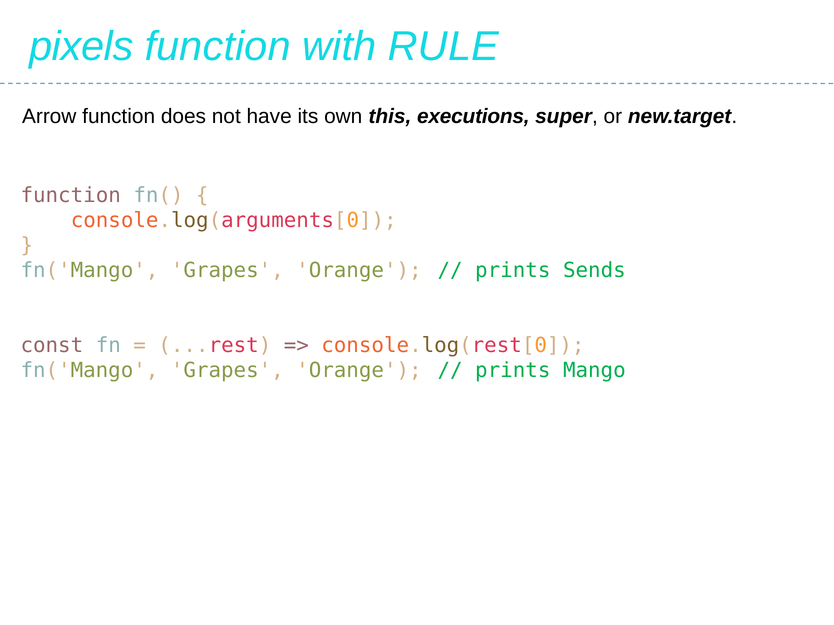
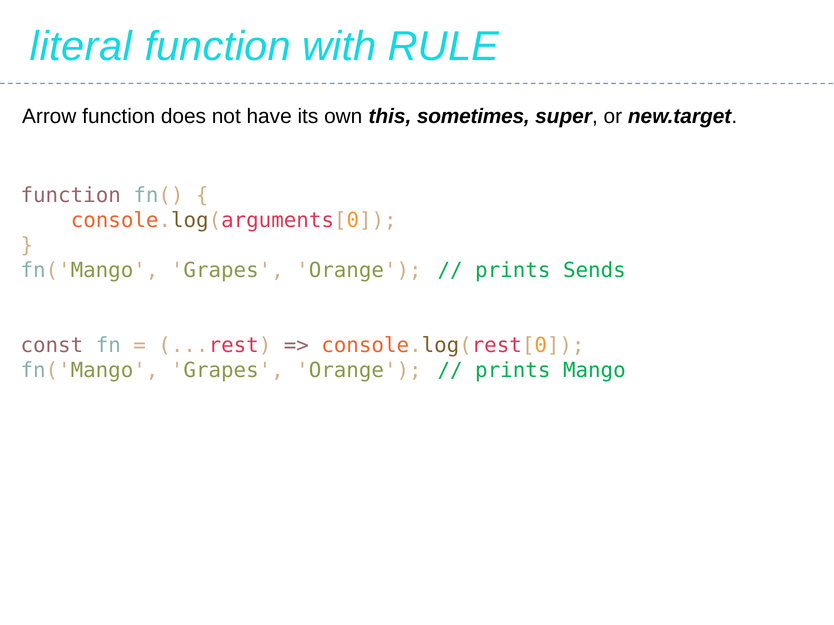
pixels: pixels -> literal
executions: executions -> sometimes
